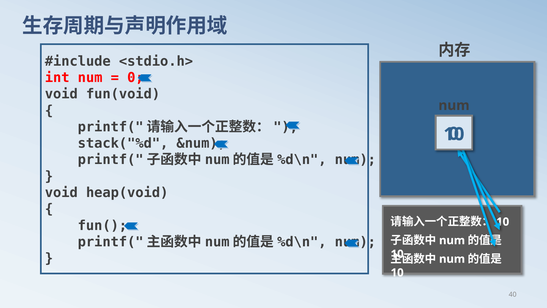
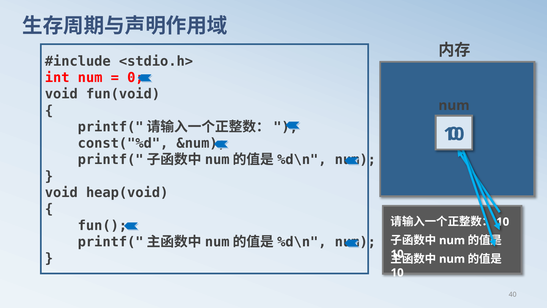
stack("%d: stack("%d -> const("%d
